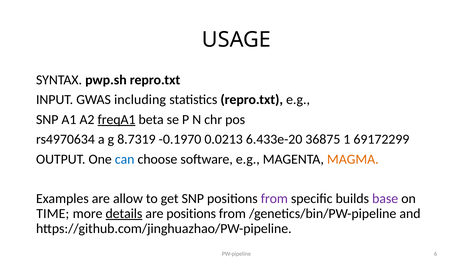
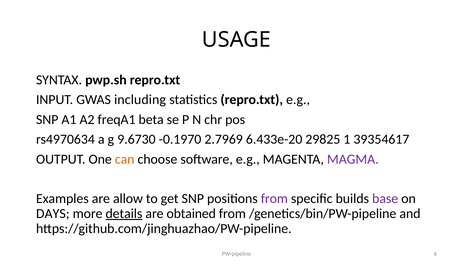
freqA1 underline: present -> none
8.7319: 8.7319 -> 9.6730
0.0213: 0.0213 -> 2.7969
36875: 36875 -> 29825
69172299: 69172299 -> 39354617
can colour: blue -> orange
MAGMA colour: orange -> purple
TIME: TIME -> DAYS
are positions: positions -> obtained
